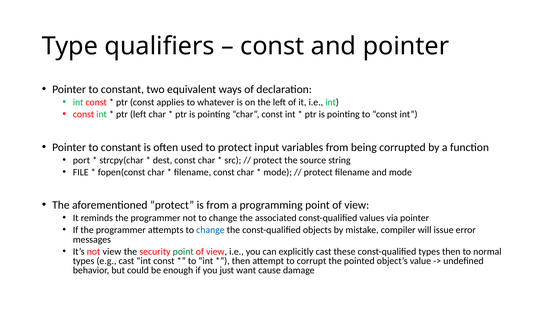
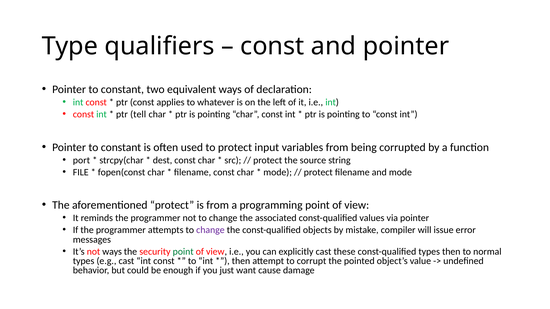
ptr left: left -> tell
change at (210, 230) colour: blue -> purple
not view: view -> ways
